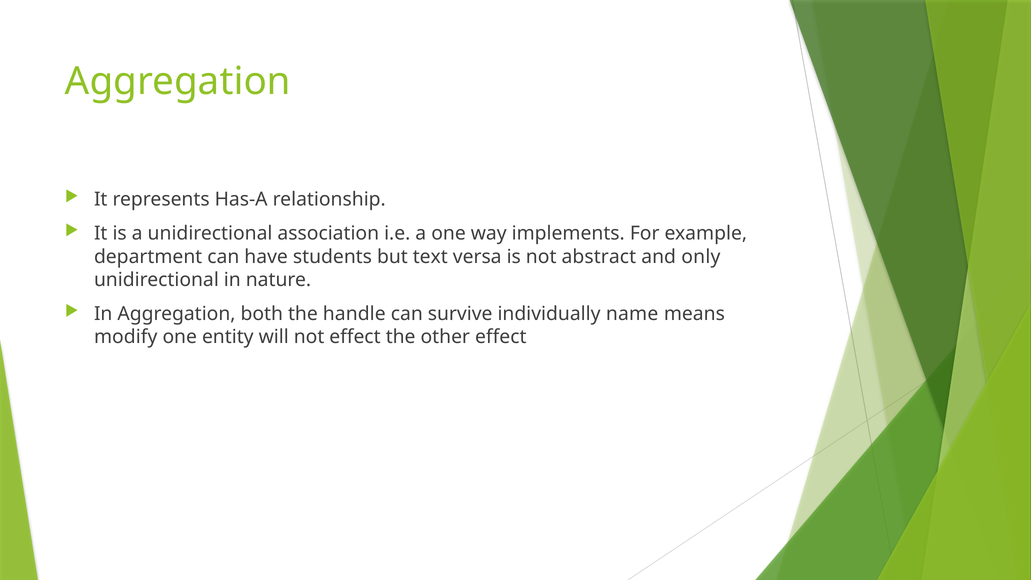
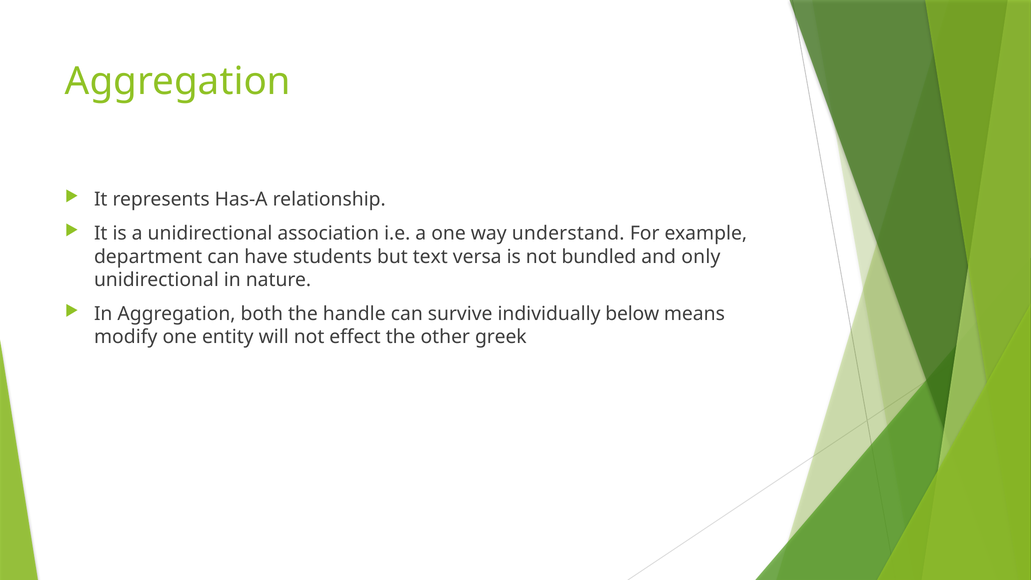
implements: implements -> understand
abstract: abstract -> bundled
name: name -> below
other effect: effect -> greek
